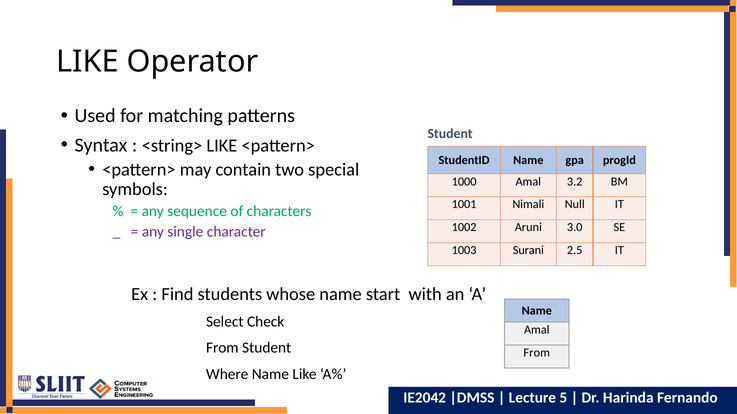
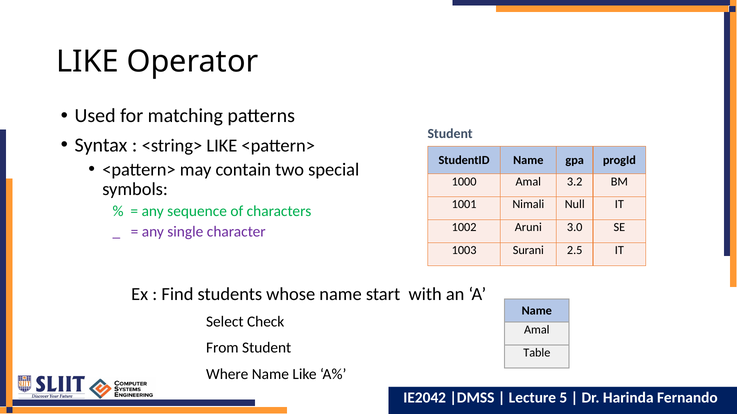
From at (537, 353): From -> Table
